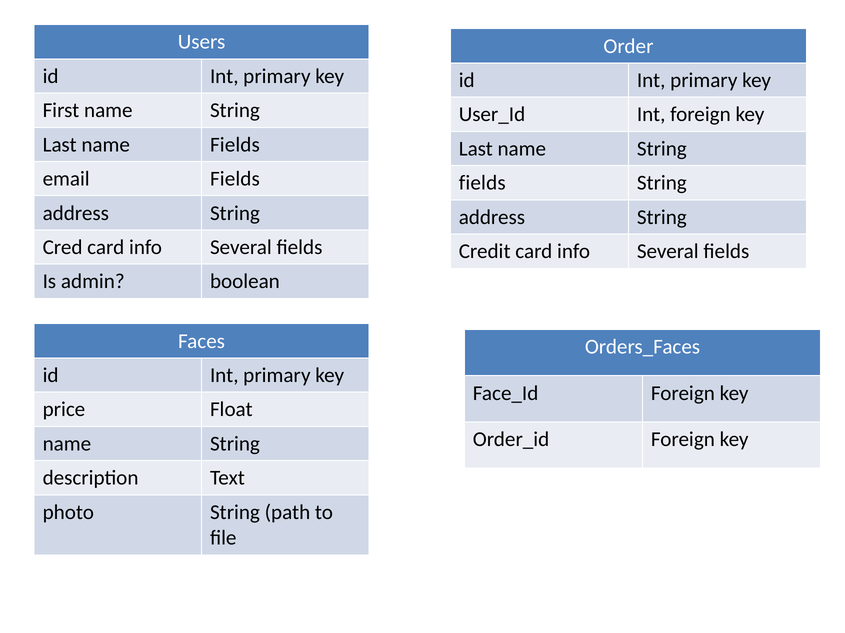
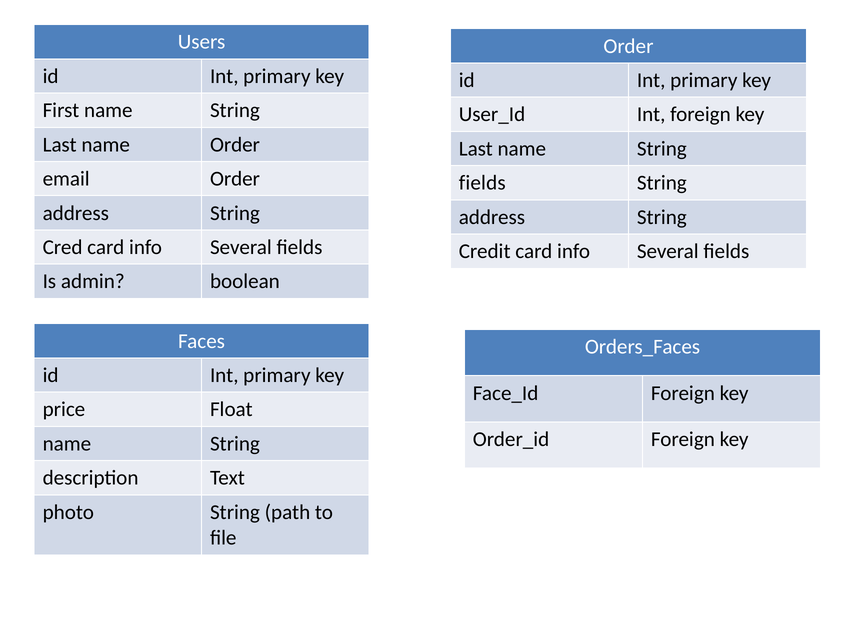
name Fields: Fields -> Order
email Fields: Fields -> Order
